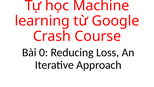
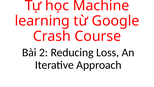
0: 0 -> 2
